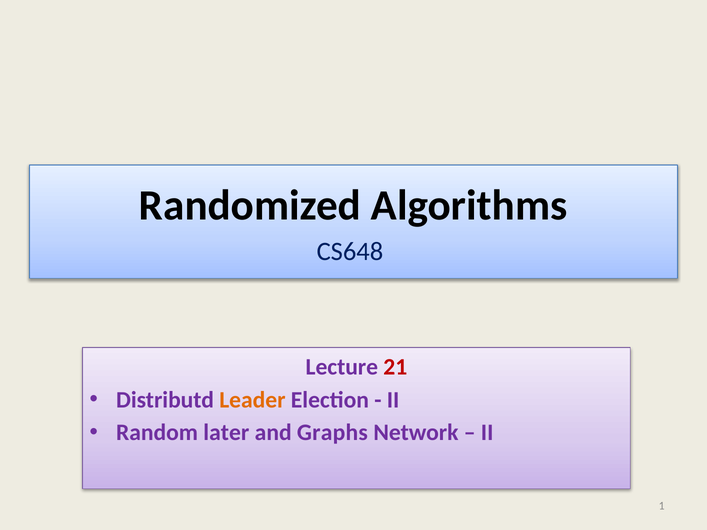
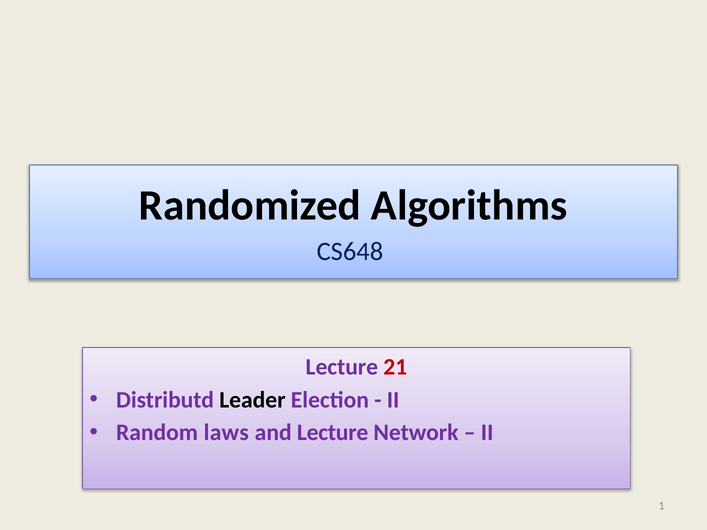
Leader colour: orange -> black
later: later -> laws
and Graphs: Graphs -> Lecture
